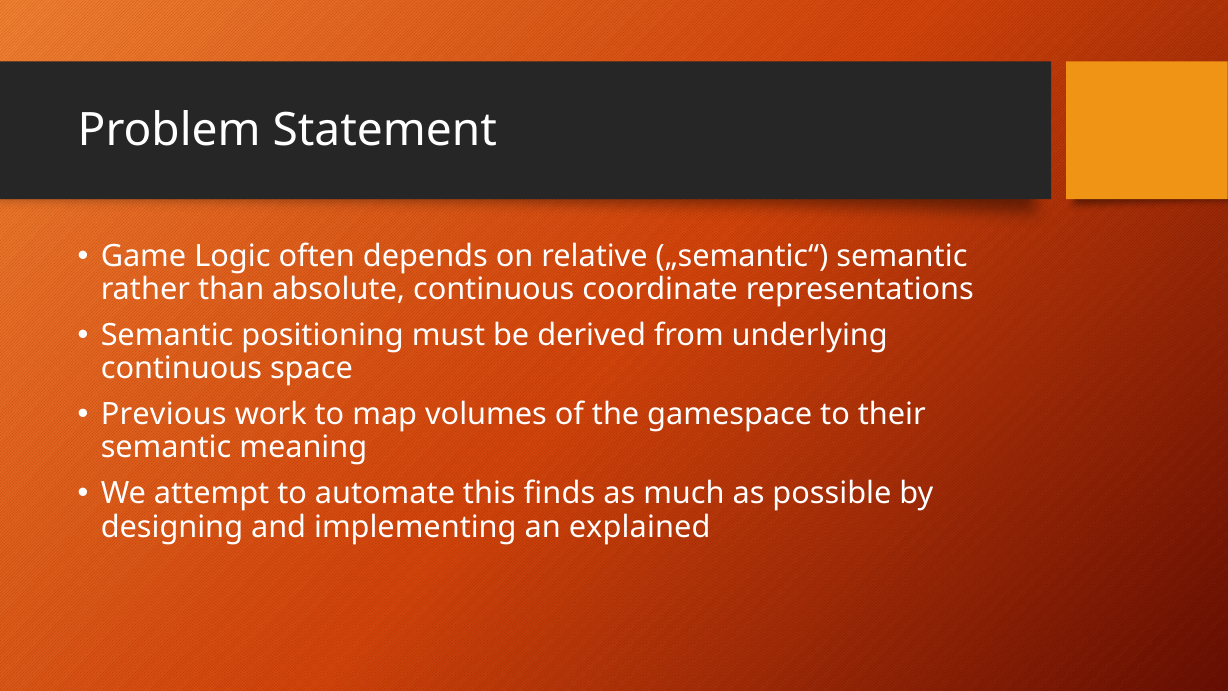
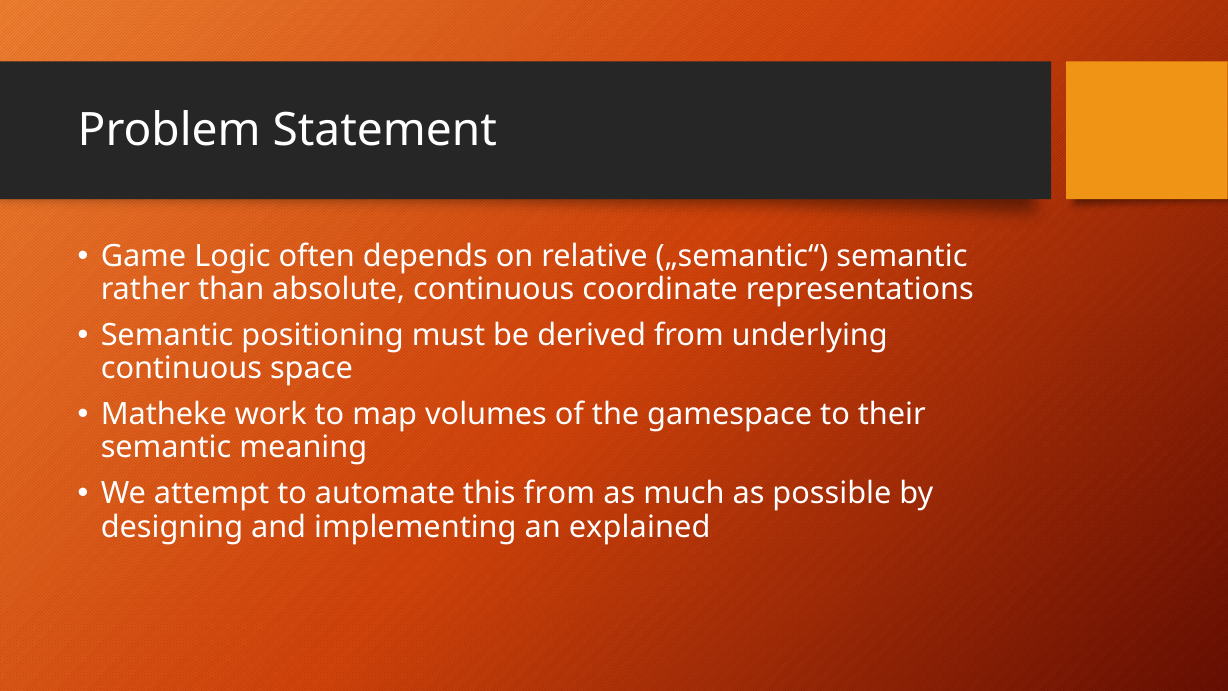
Previous: Previous -> Matheke
this finds: finds -> from
